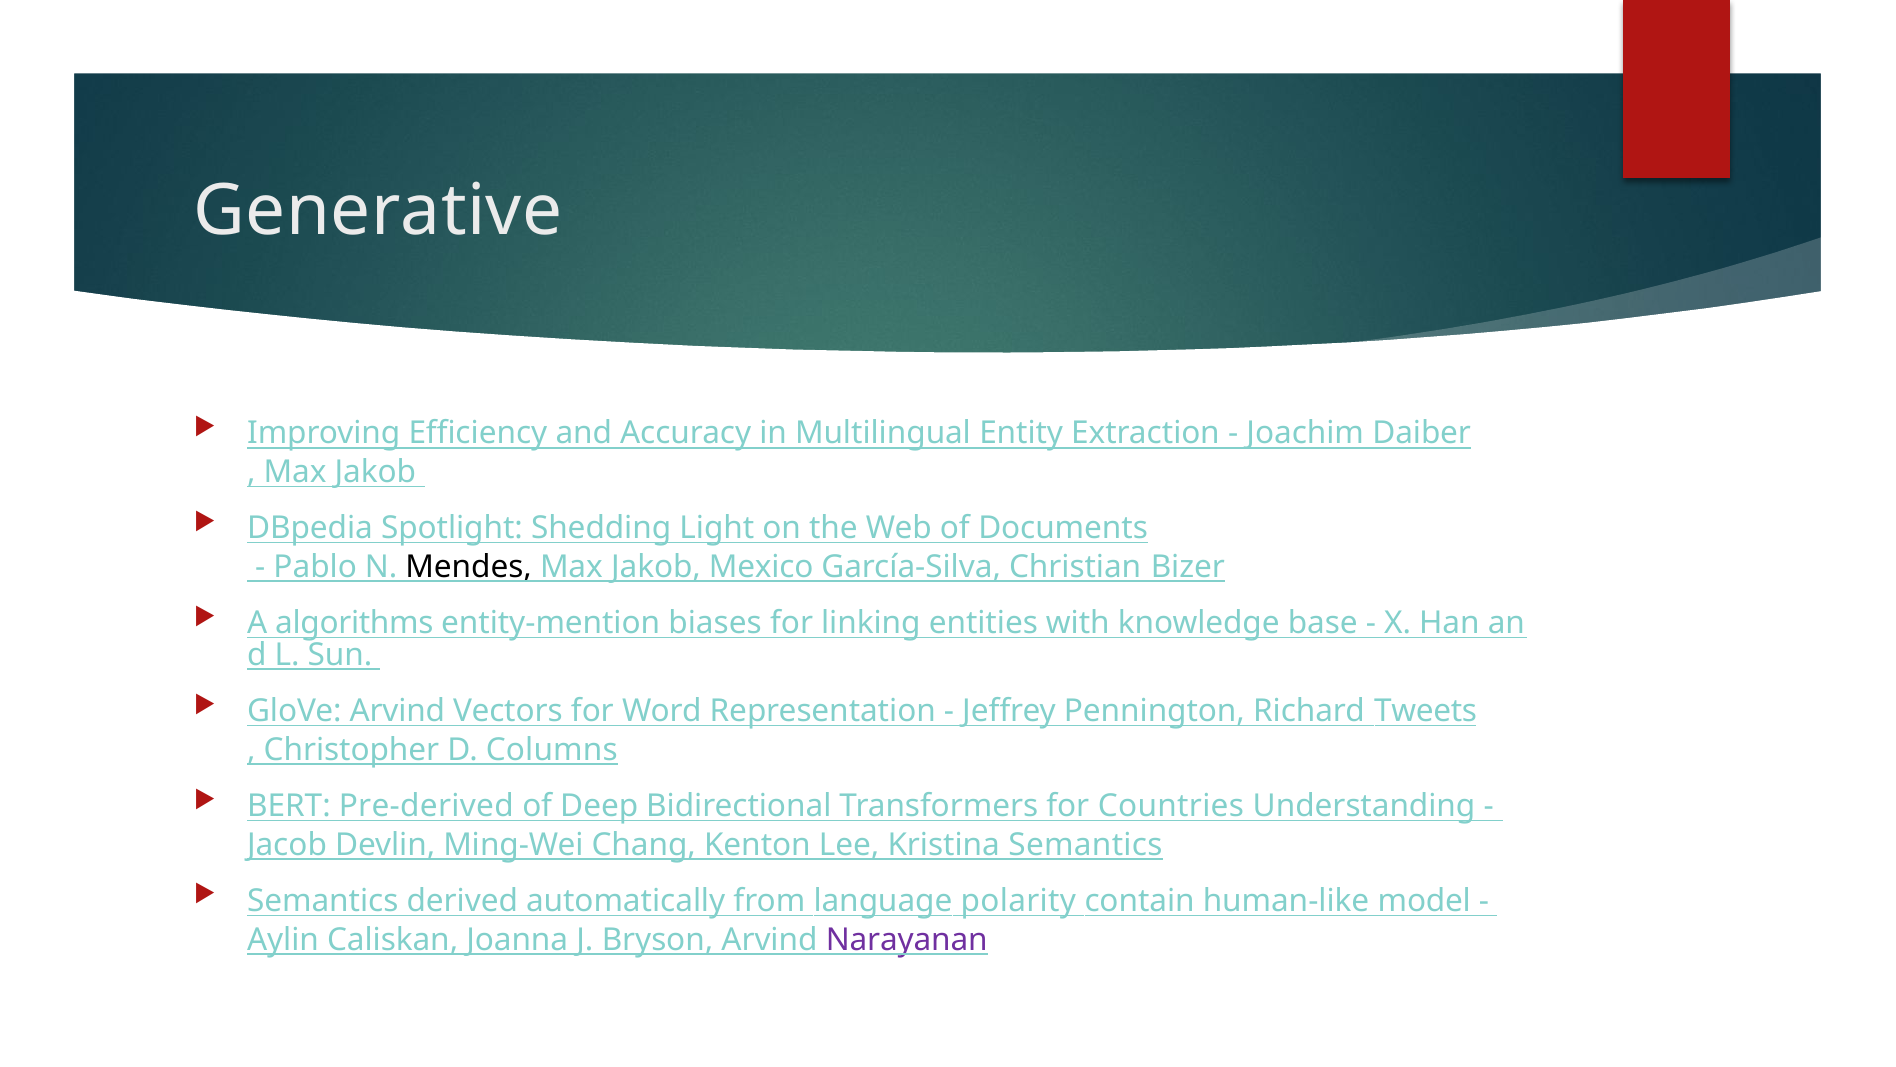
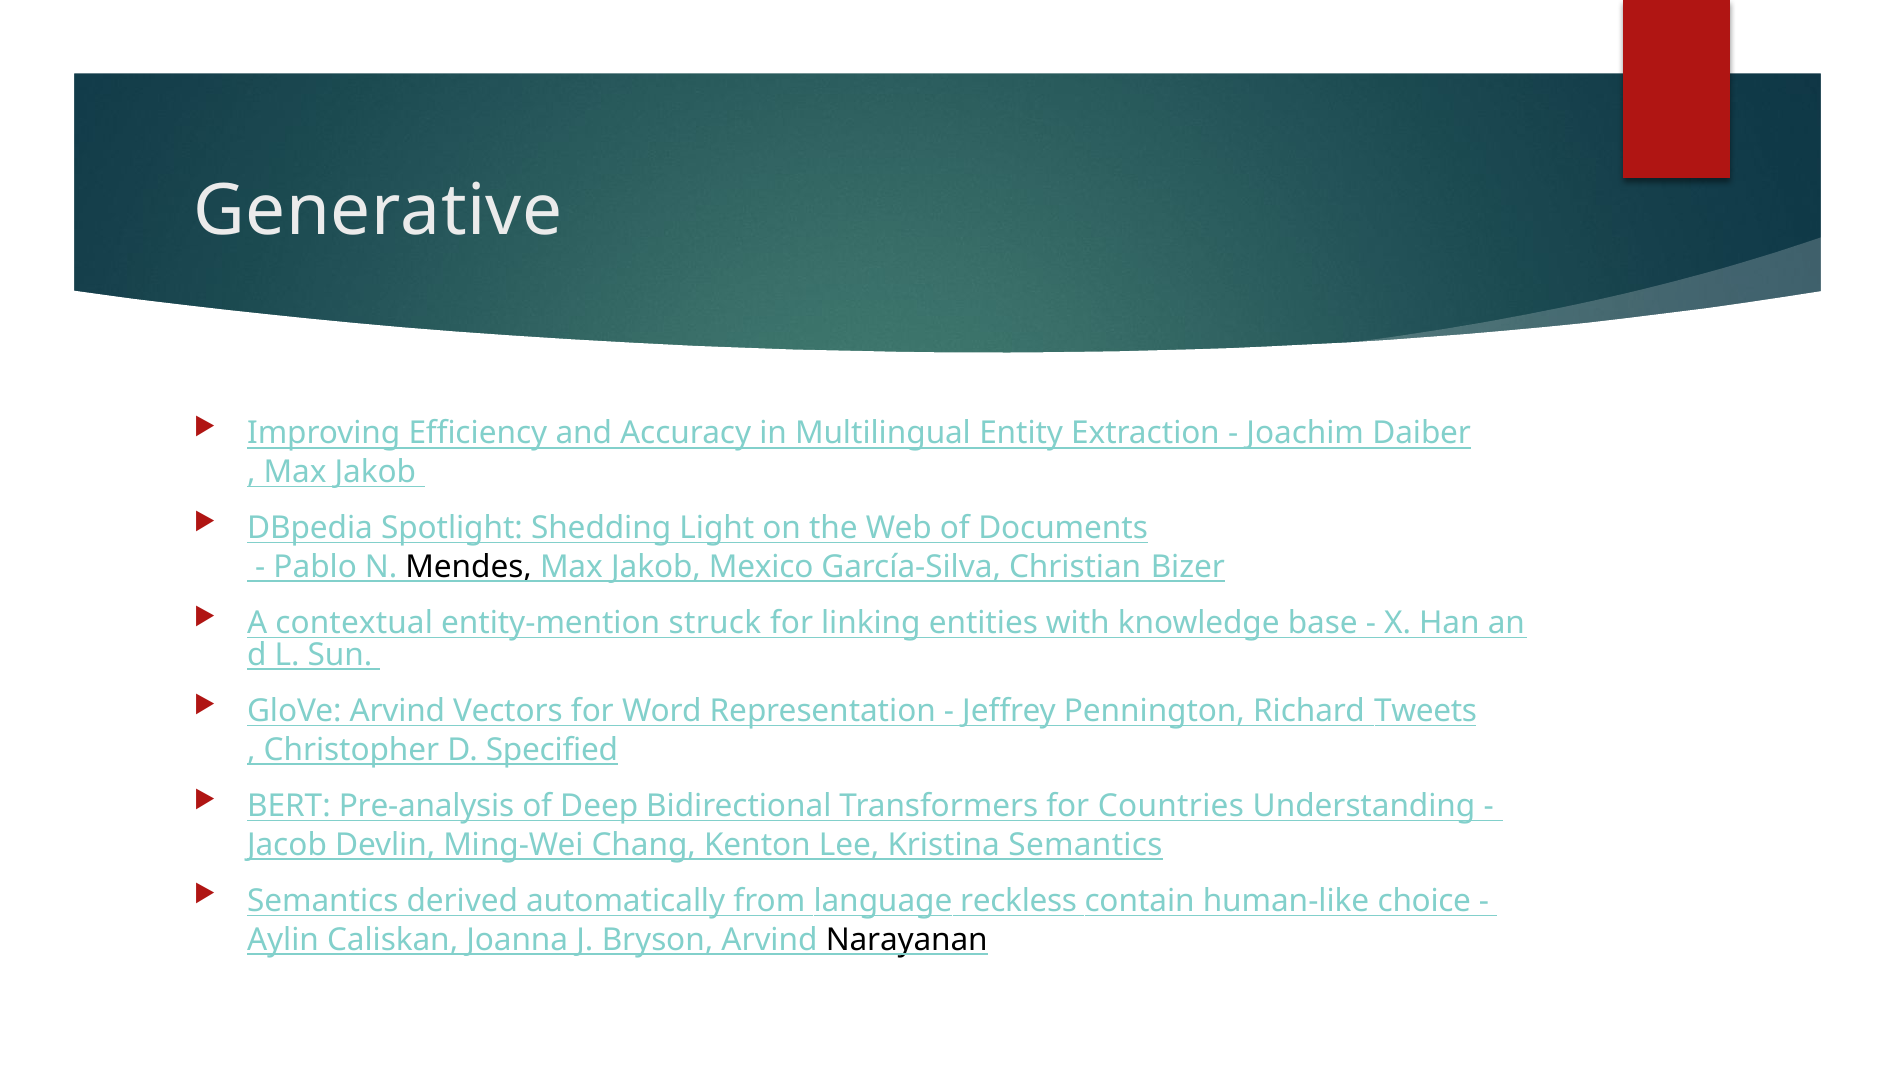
algorithms: algorithms -> contextual
biases: biases -> struck
Columns: Columns -> Specified
Pre-derived: Pre-derived -> Pre-analysis
polarity: polarity -> reckless
model: model -> choice
Narayanan colour: purple -> black
